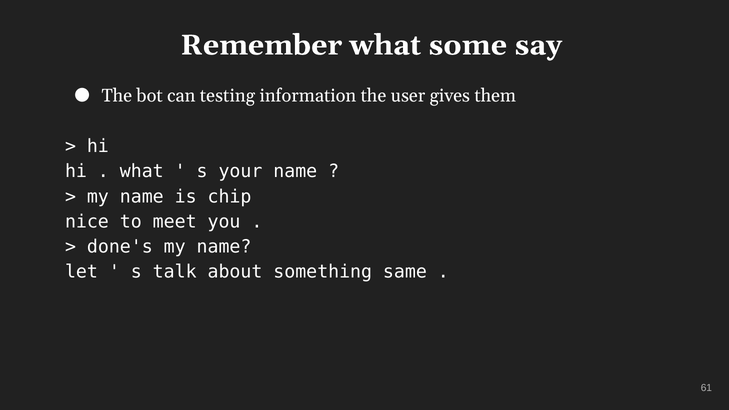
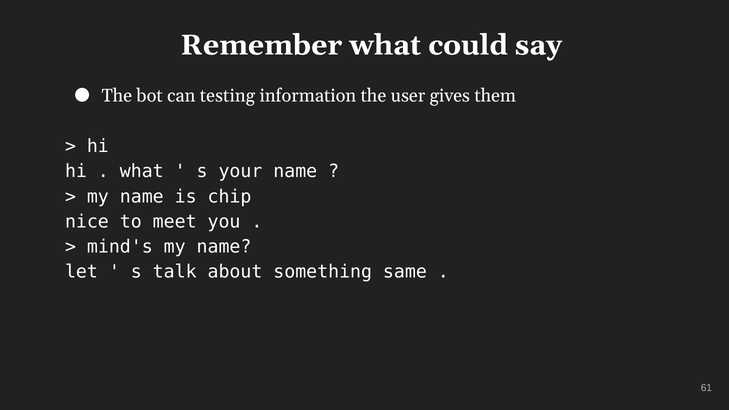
some: some -> could
done's: done's -> mind's
